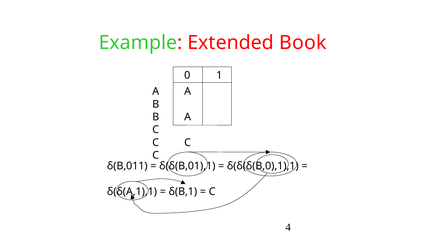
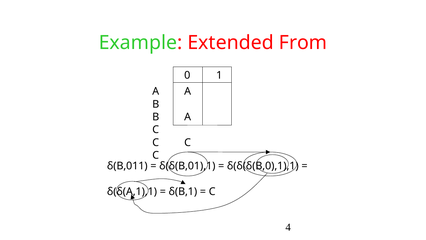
Book: Book -> From
